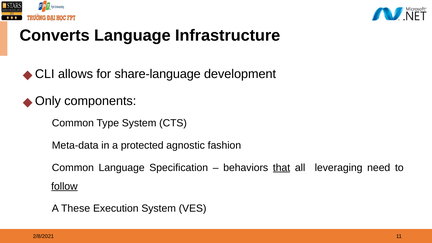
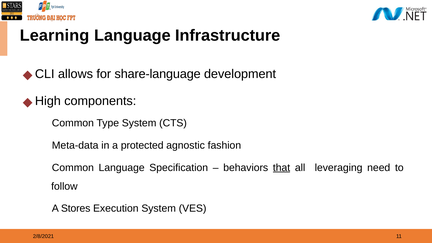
Converts: Converts -> Learning
Only: Only -> High
follow underline: present -> none
These: These -> Stores
